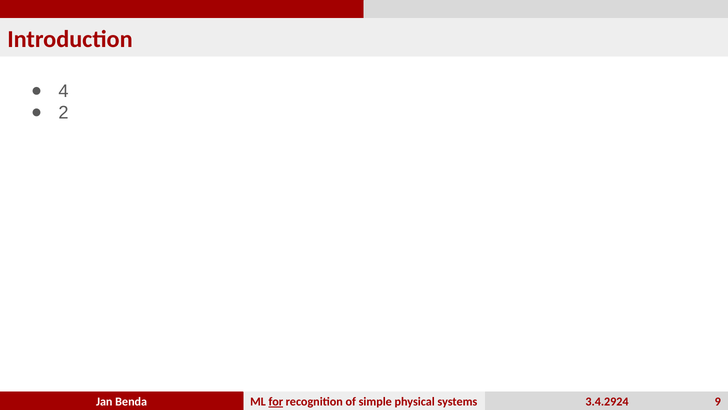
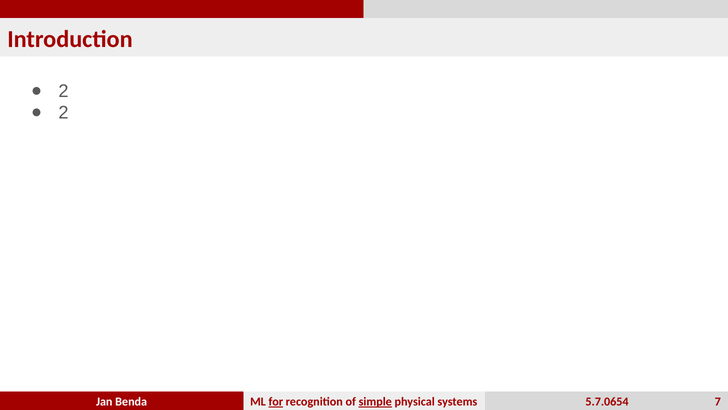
4 at (63, 91): 4 -> 2
simple underline: none -> present
3.4.2924: 3.4.2924 -> 5.7.0654
9: 9 -> 7
